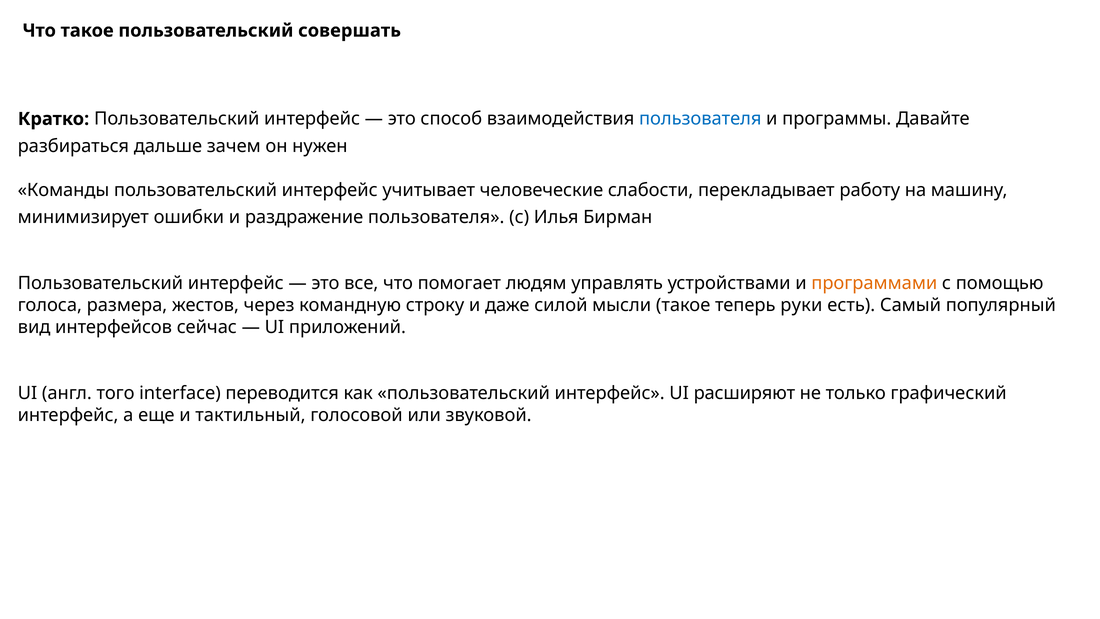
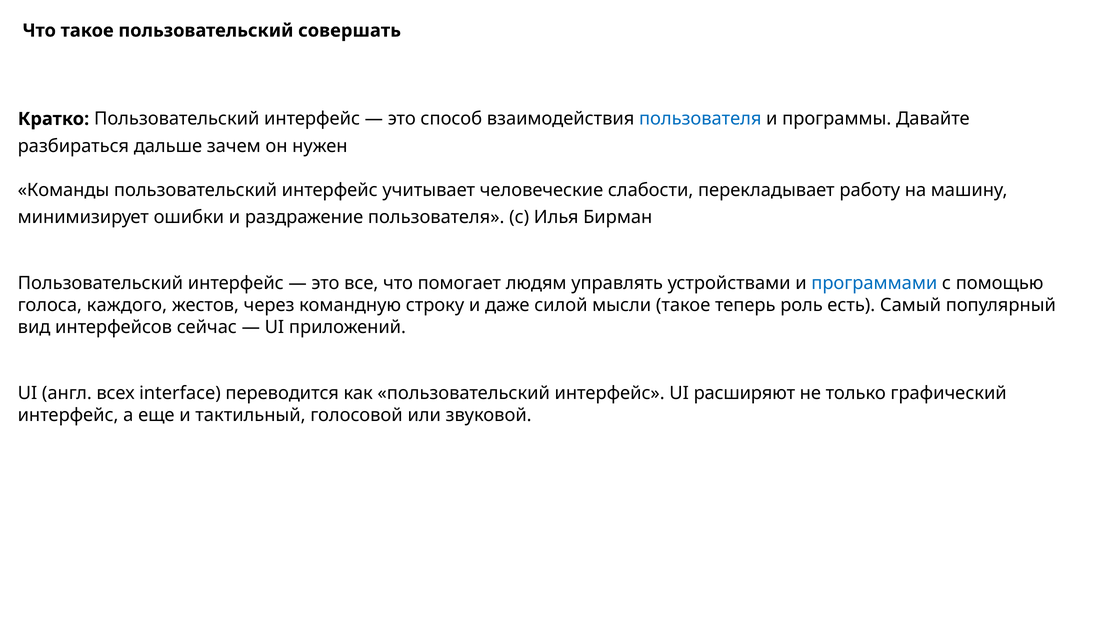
программами colour: orange -> blue
размера: размера -> каждого
руки: руки -> роль
того: того -> всех
